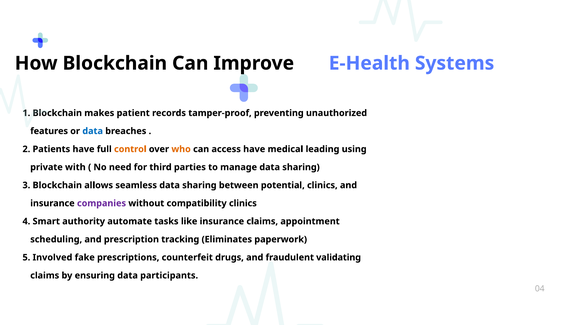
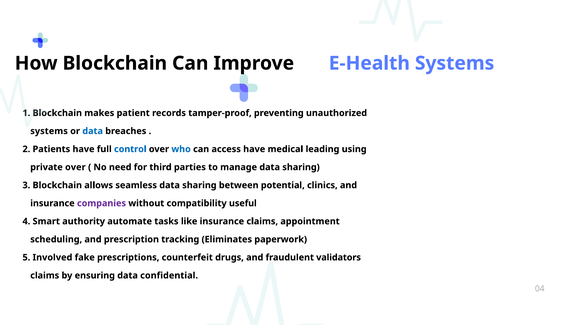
features at (49, 131): features -> systems
control colour: orange -> blue
who colour: orange -> blue
private with: with -> over
compatibility clinics: clinics -> useful
validating: validating -> validators
participants: participants -> confidential
